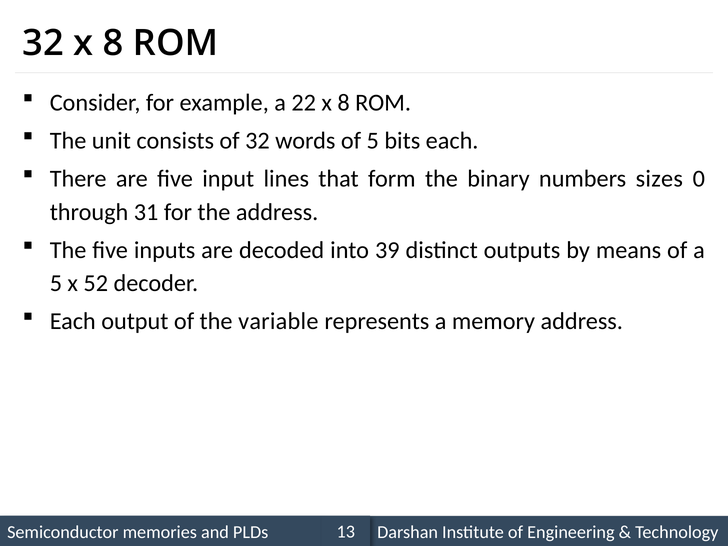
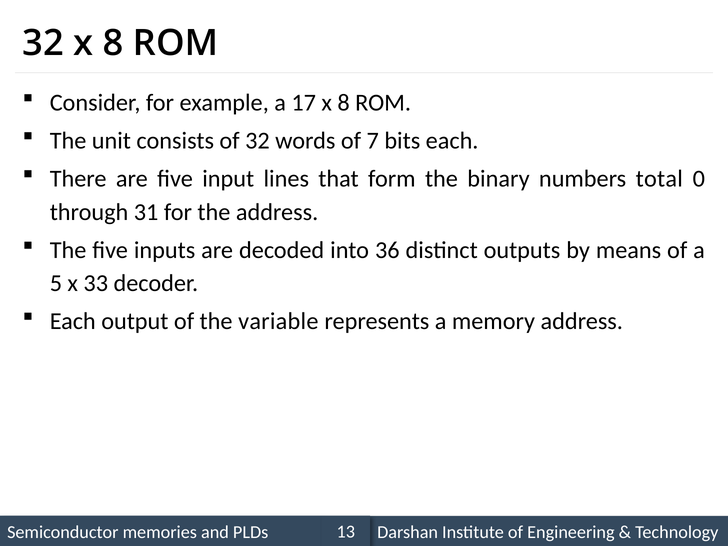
22: 22 -> 17
of 5: 5 -> 7
sizes: sizes -> total
39: 39 -> 36
52: 52 -> 33
